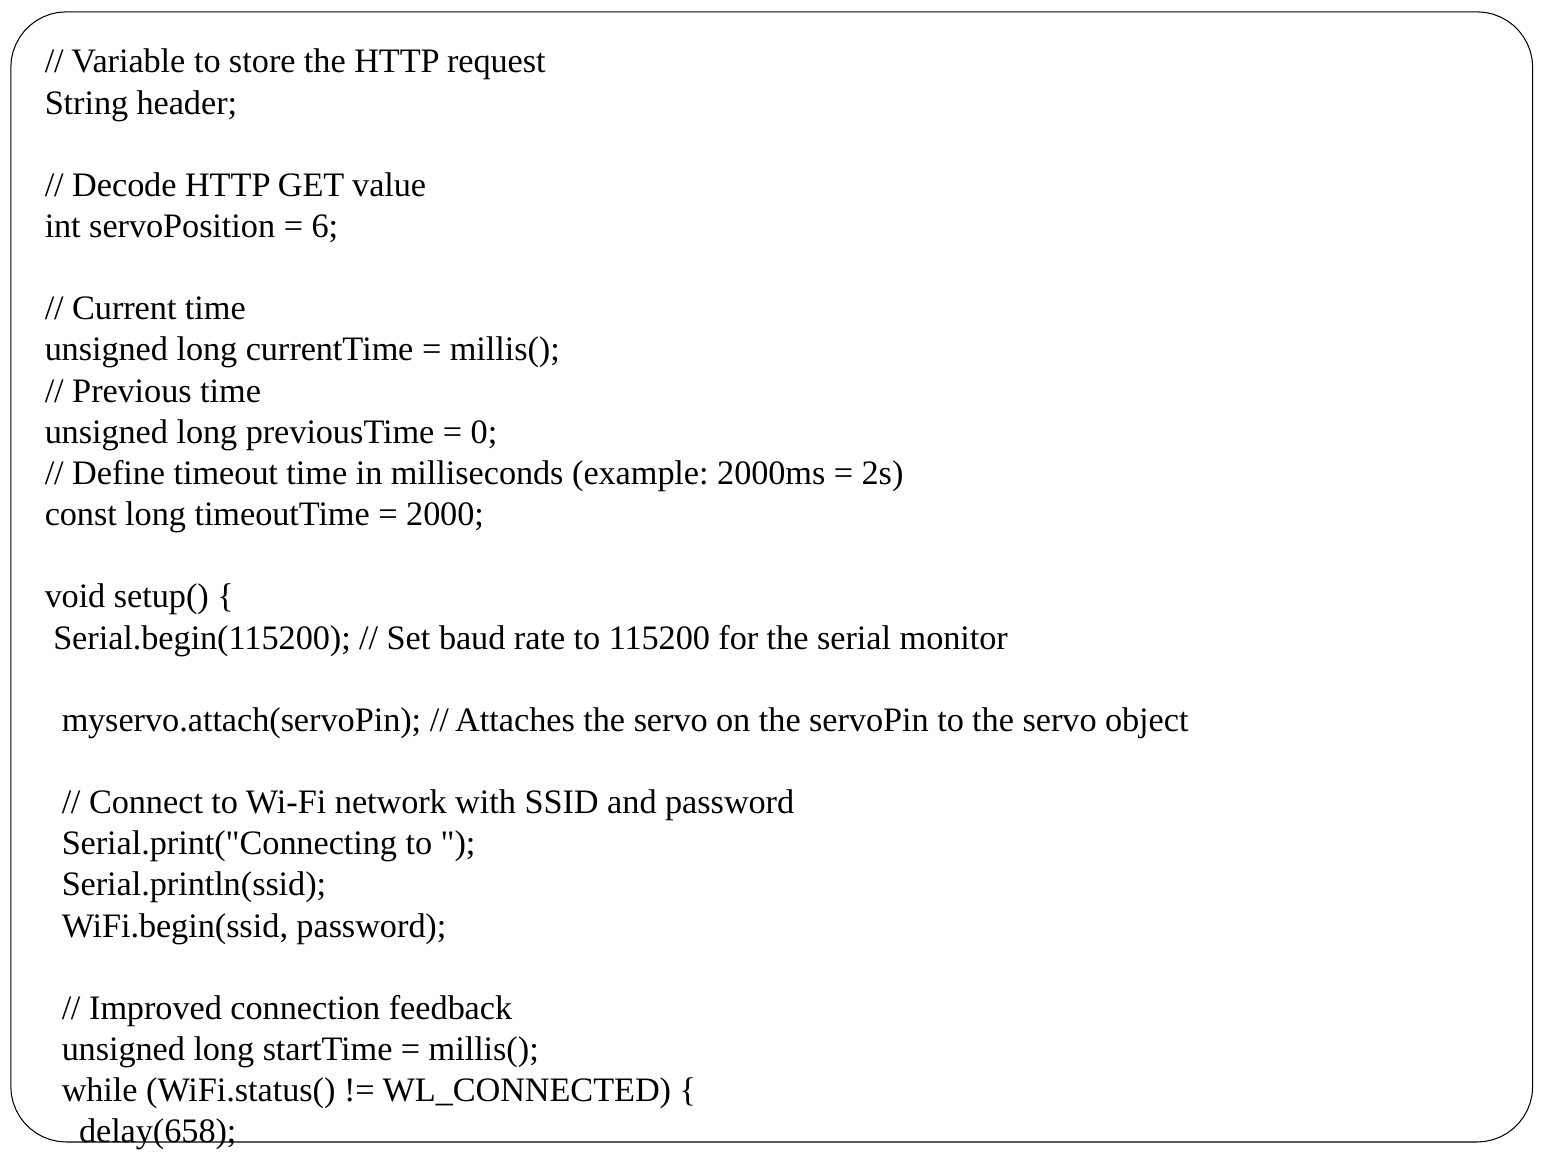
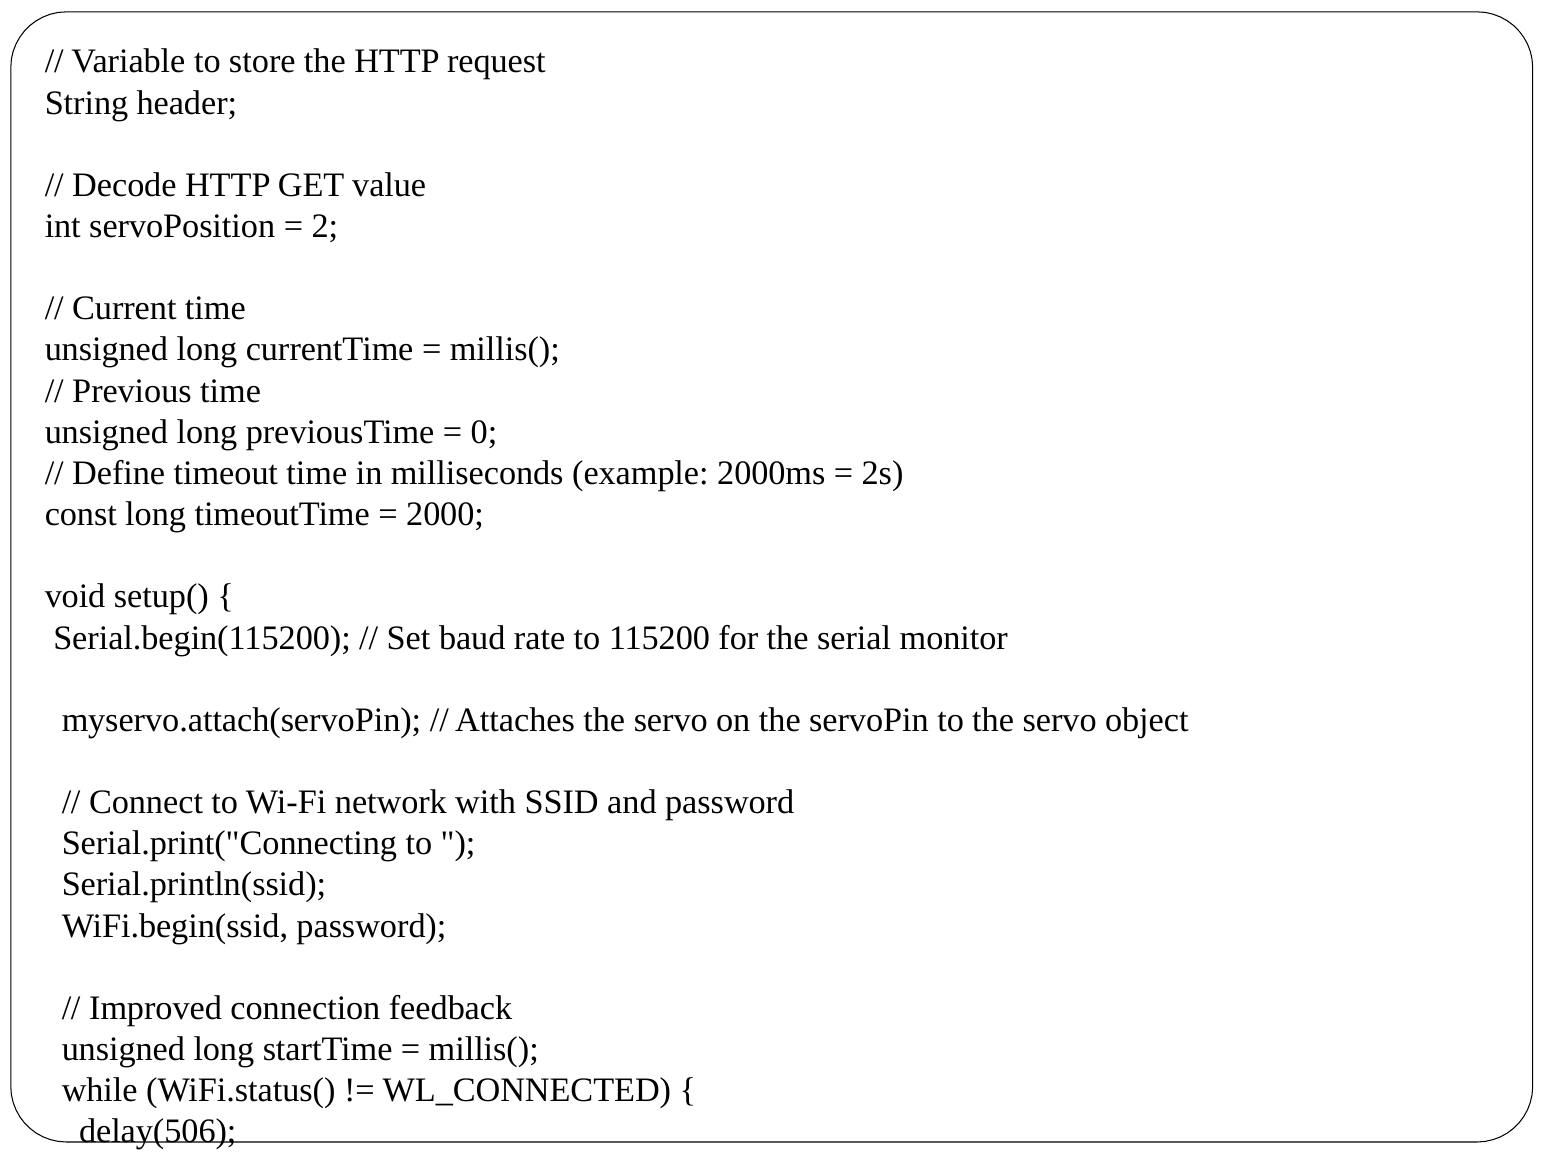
6: 6 -> 2
delay(658: delay(658 -> delay(506
